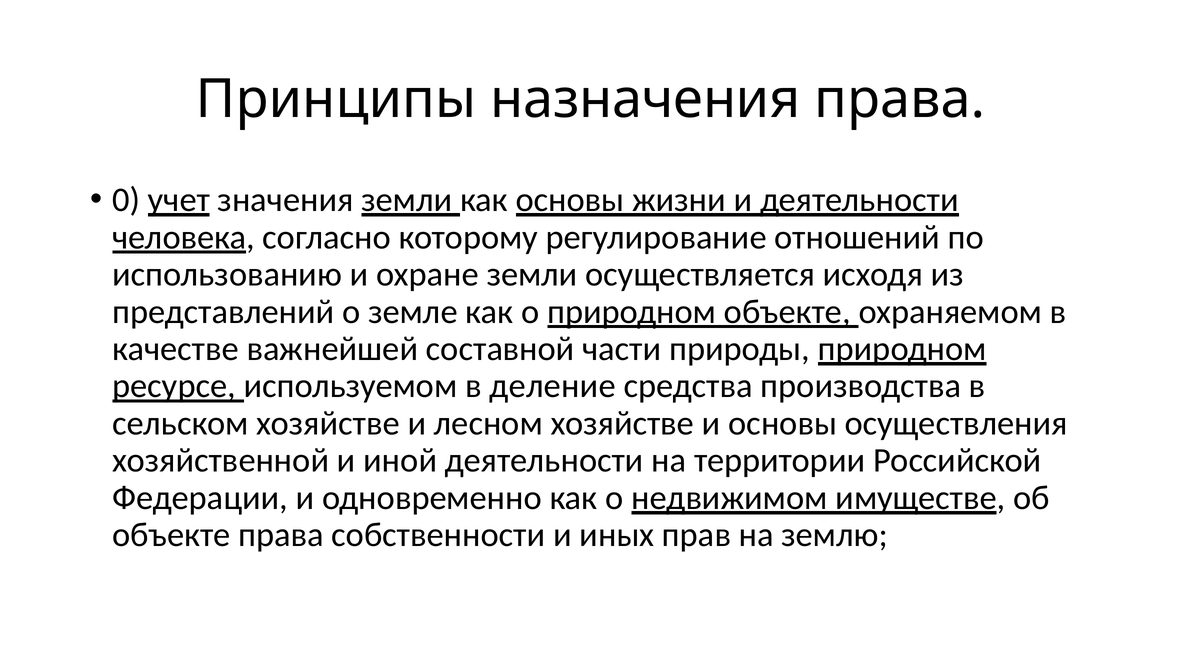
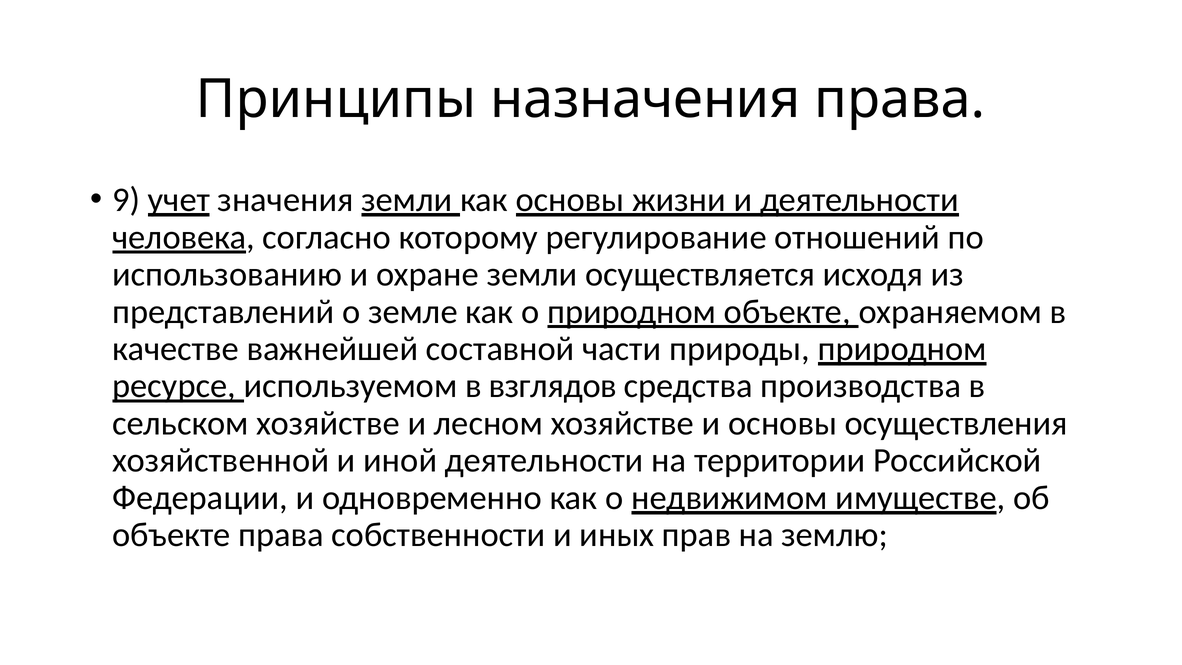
0: 0 -> 9
деление: деление -> взглядов
